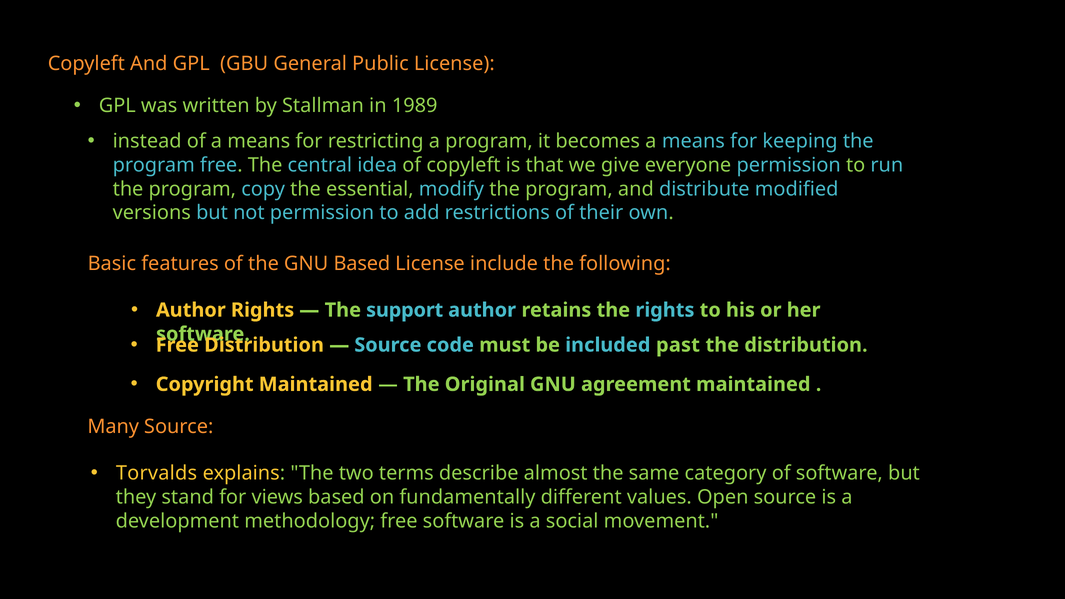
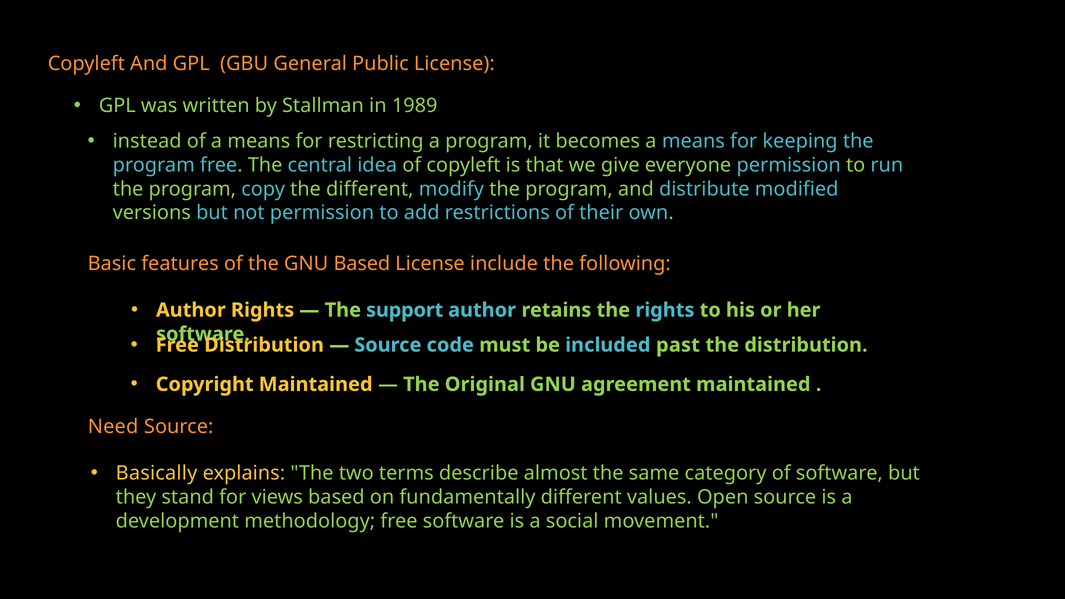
the essential: essential -> different
Many: Many -> Need
Torvalds: Torvalds -> Basically
